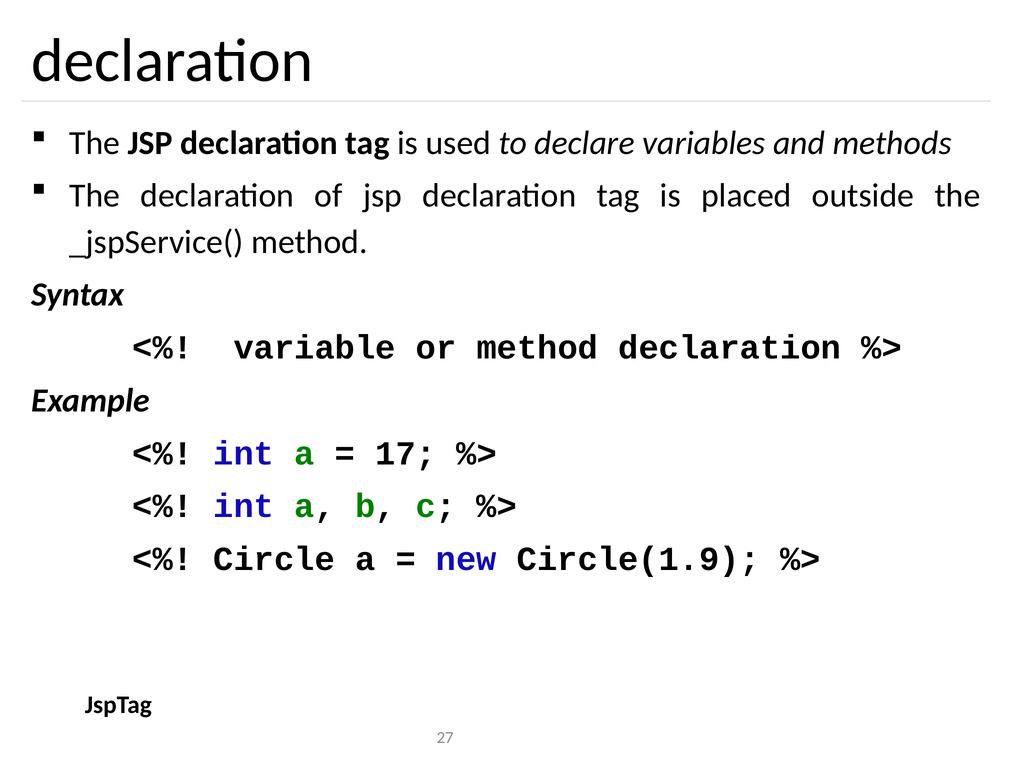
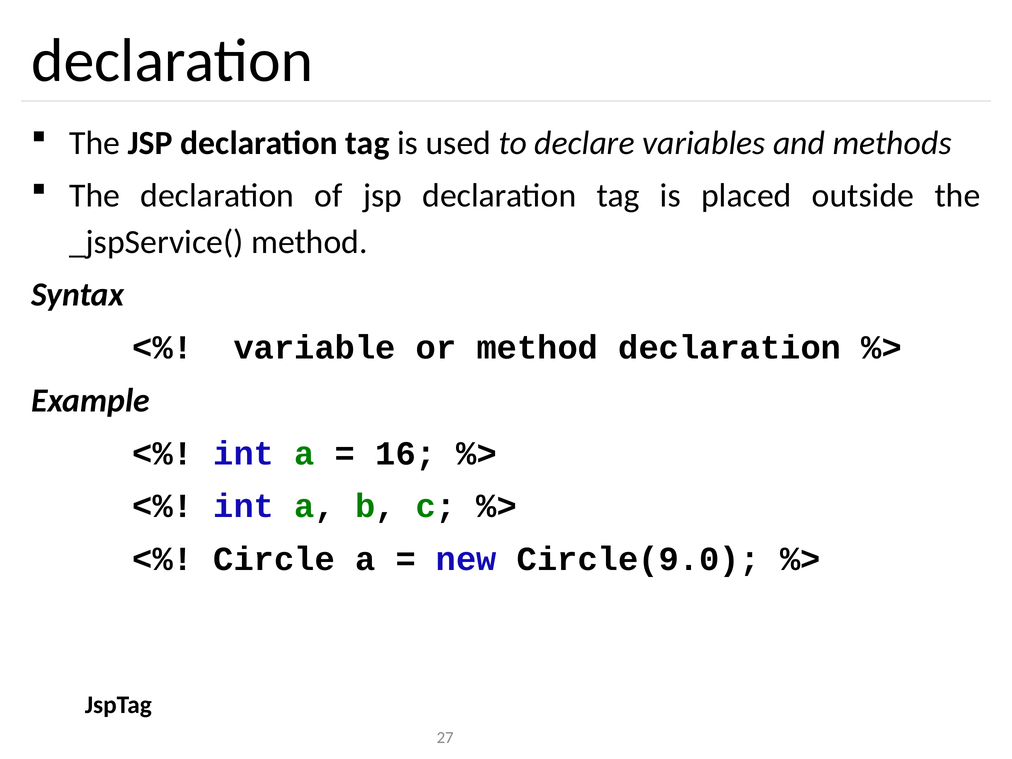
17: 17 -> 16
Circle(1.9: Circle(1.9 -> Circle(9.0
